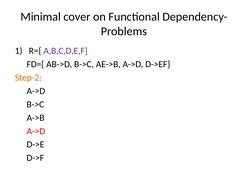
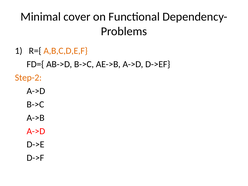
A,B,C,D,E,F colour: purple -> orange
